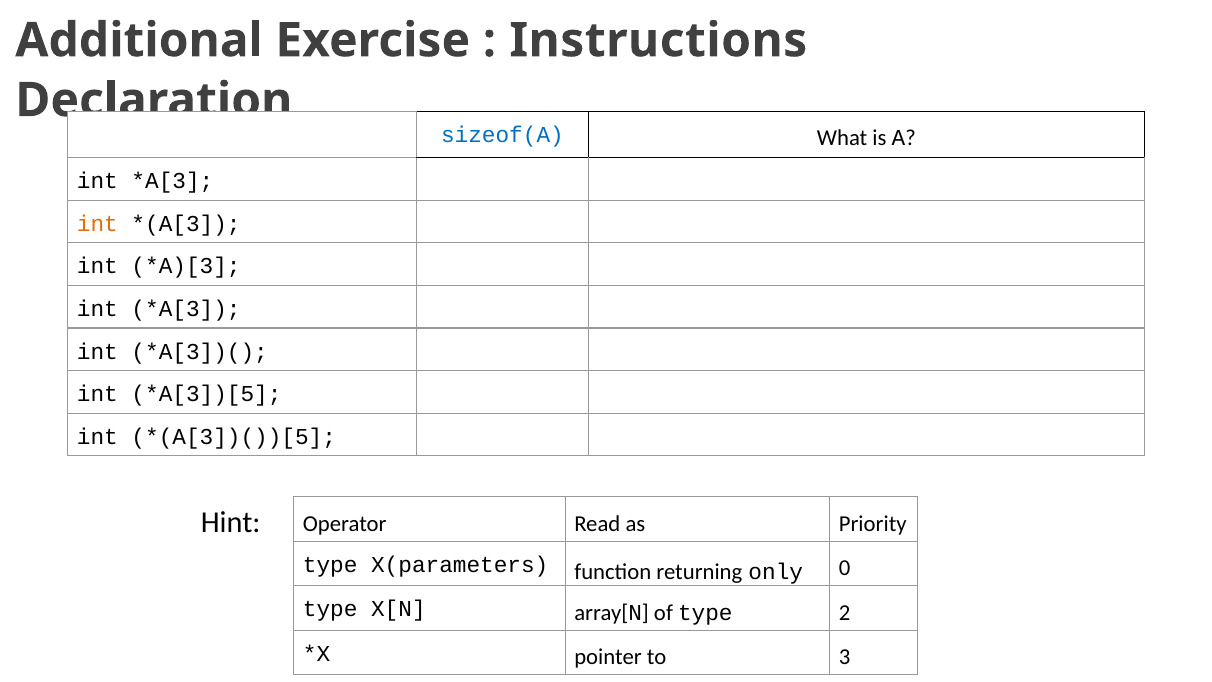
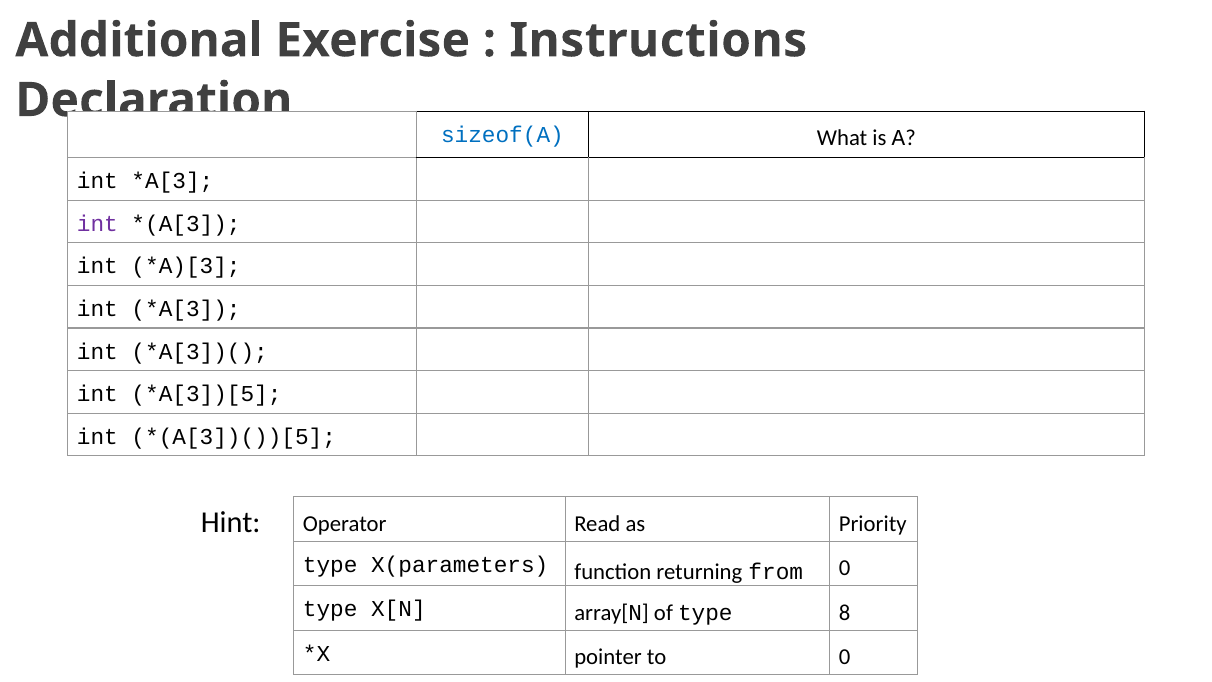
int at (97, 224) colour: orange -> purple
only: only -> from
2: 2 -> 8
to 3: 3 -> 0
